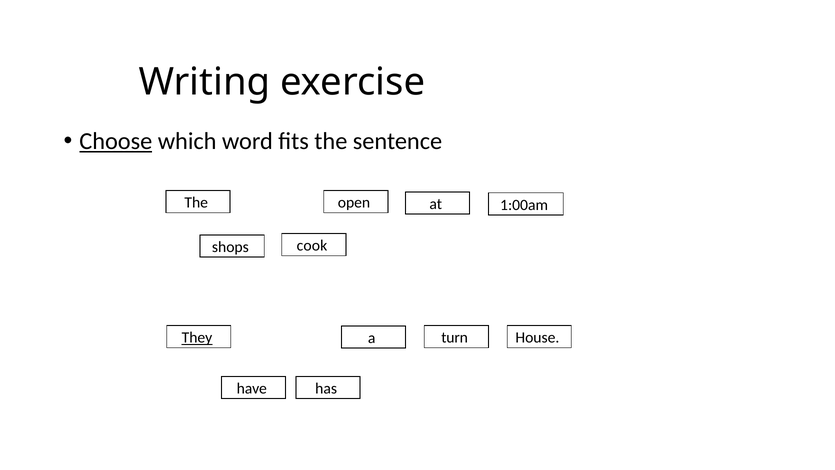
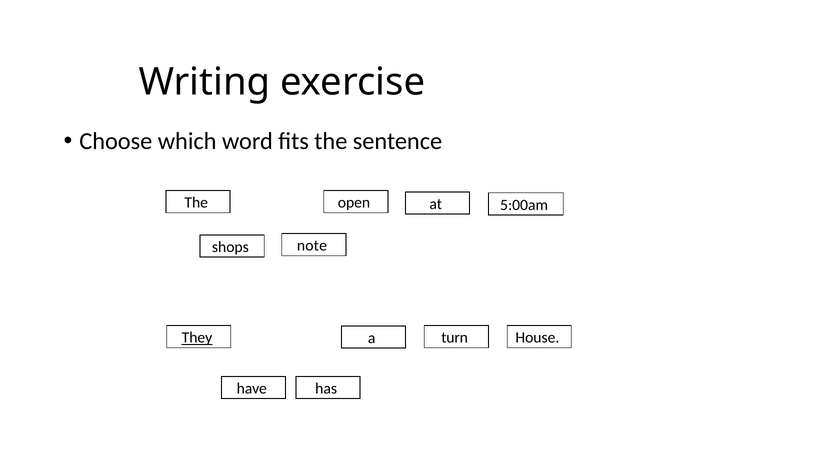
Choose underline: present -> none
1:00am: 1:00am -> 5:00am
cook: cook -> note
